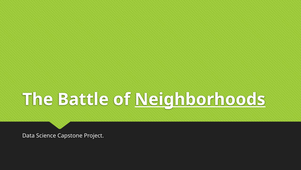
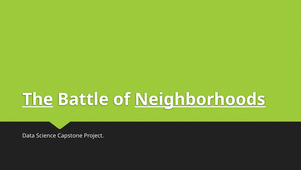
The underline: none -> present
